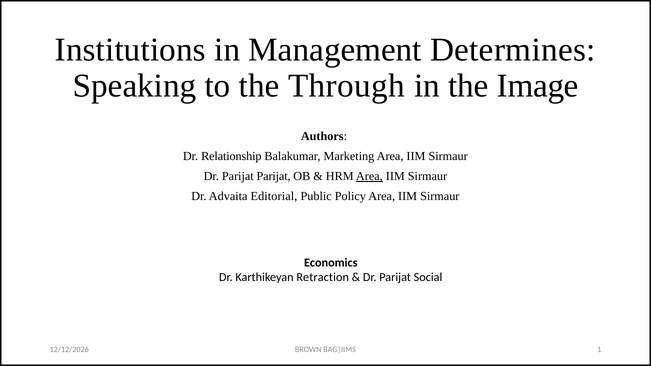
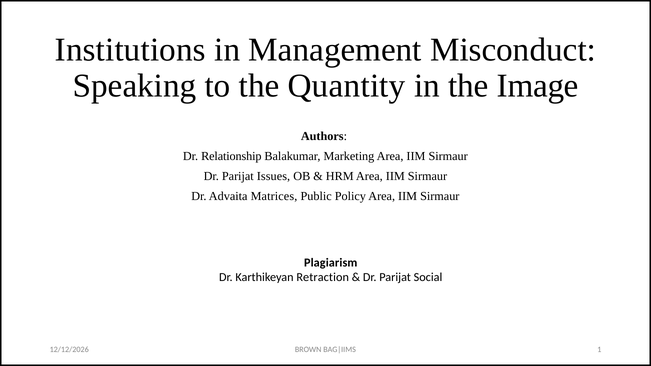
Determines: Determines -> Misconduct
Through: Through -> Quantity
Parijat Parijat: Parijat -> Issues
Area at (369, 176) underline: present -> none
Editorial: Editorial -> Matrices
Economics: Economics -> Plagiarism
